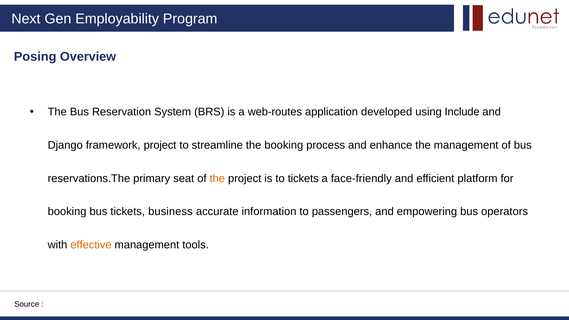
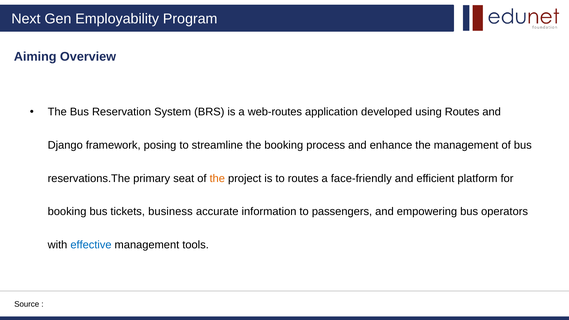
Posing: Posing -> Aiming
using Include: Include -> Routes
framework project: project -> posing
to tickets: tickets -> routes
effective colour: orange -> blue
